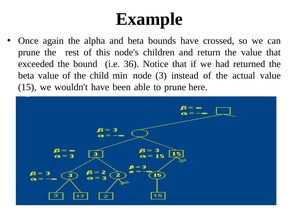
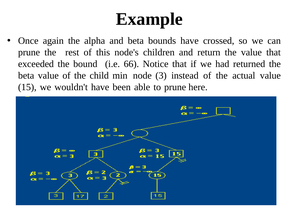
36: 36 -> 66
